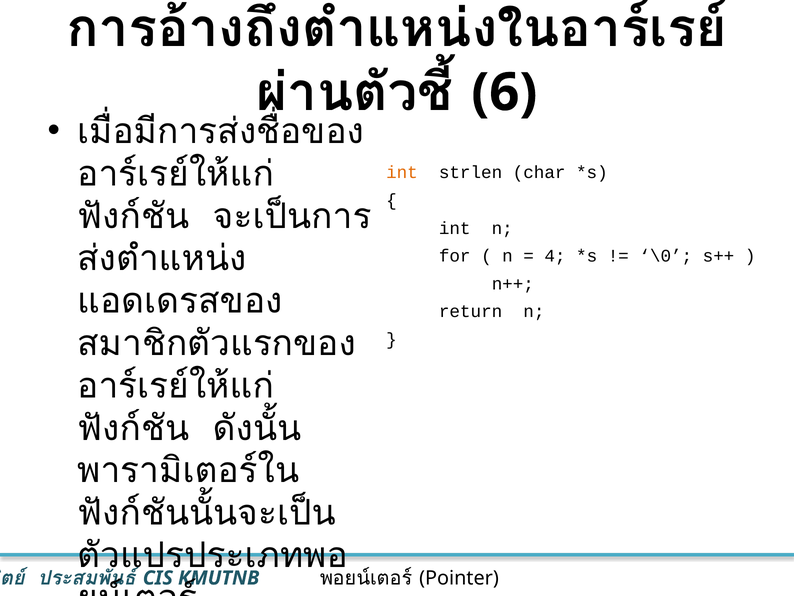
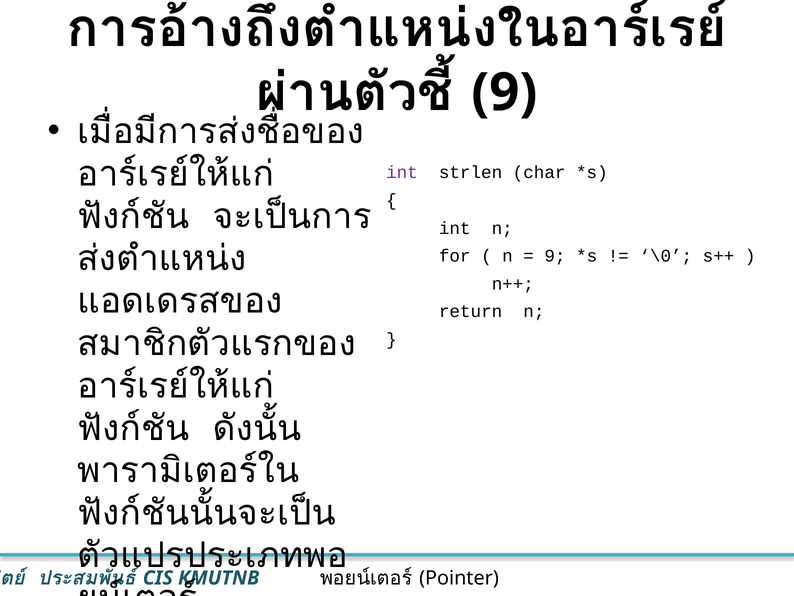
6 at (504, 93): 6 -> 9
int at (402, 172) colour: orange -> purple
4 at (555, 256): 4 -> 9
